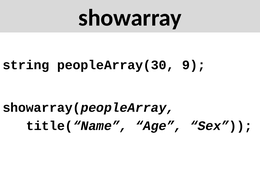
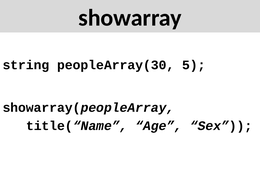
9: 9 -> 5
